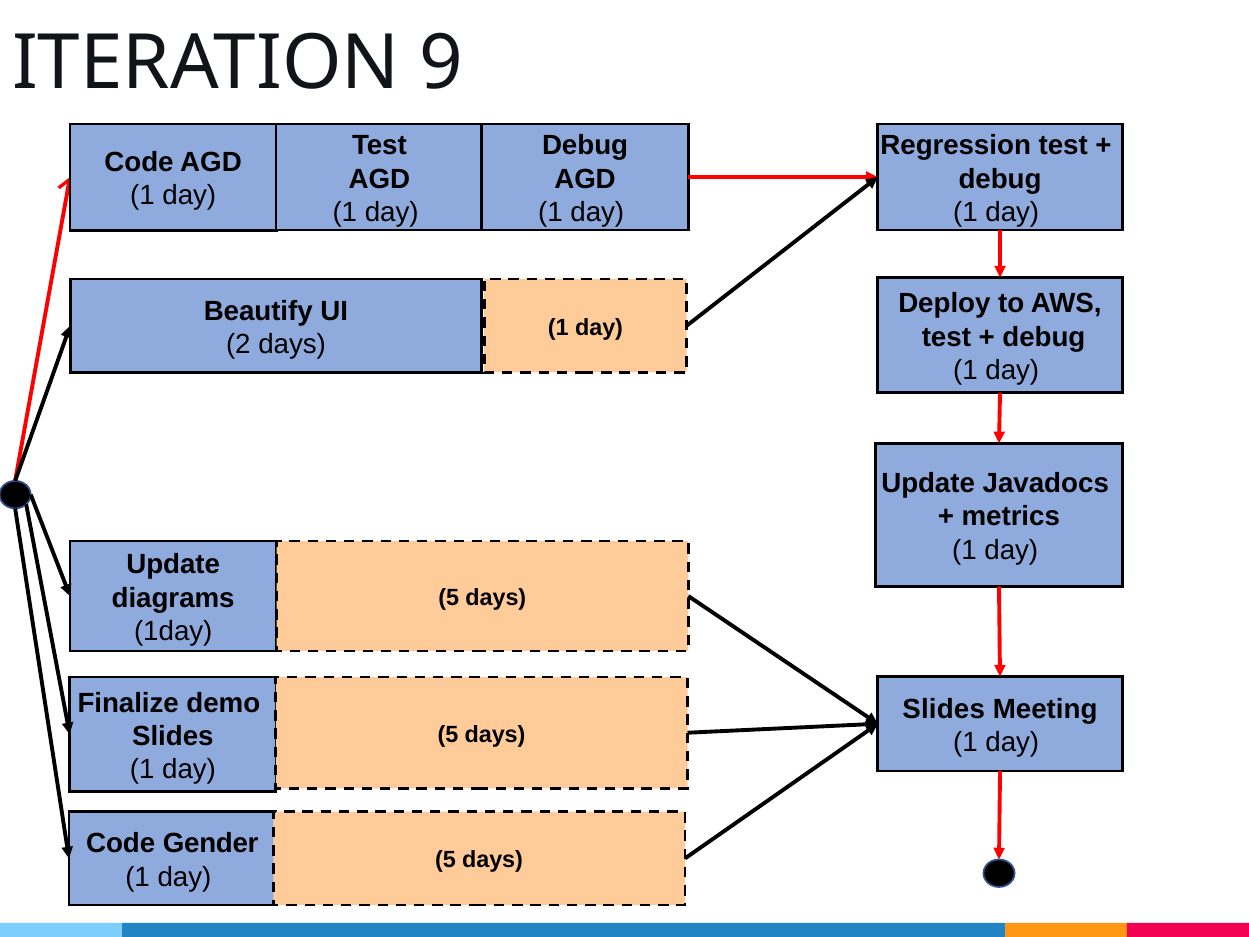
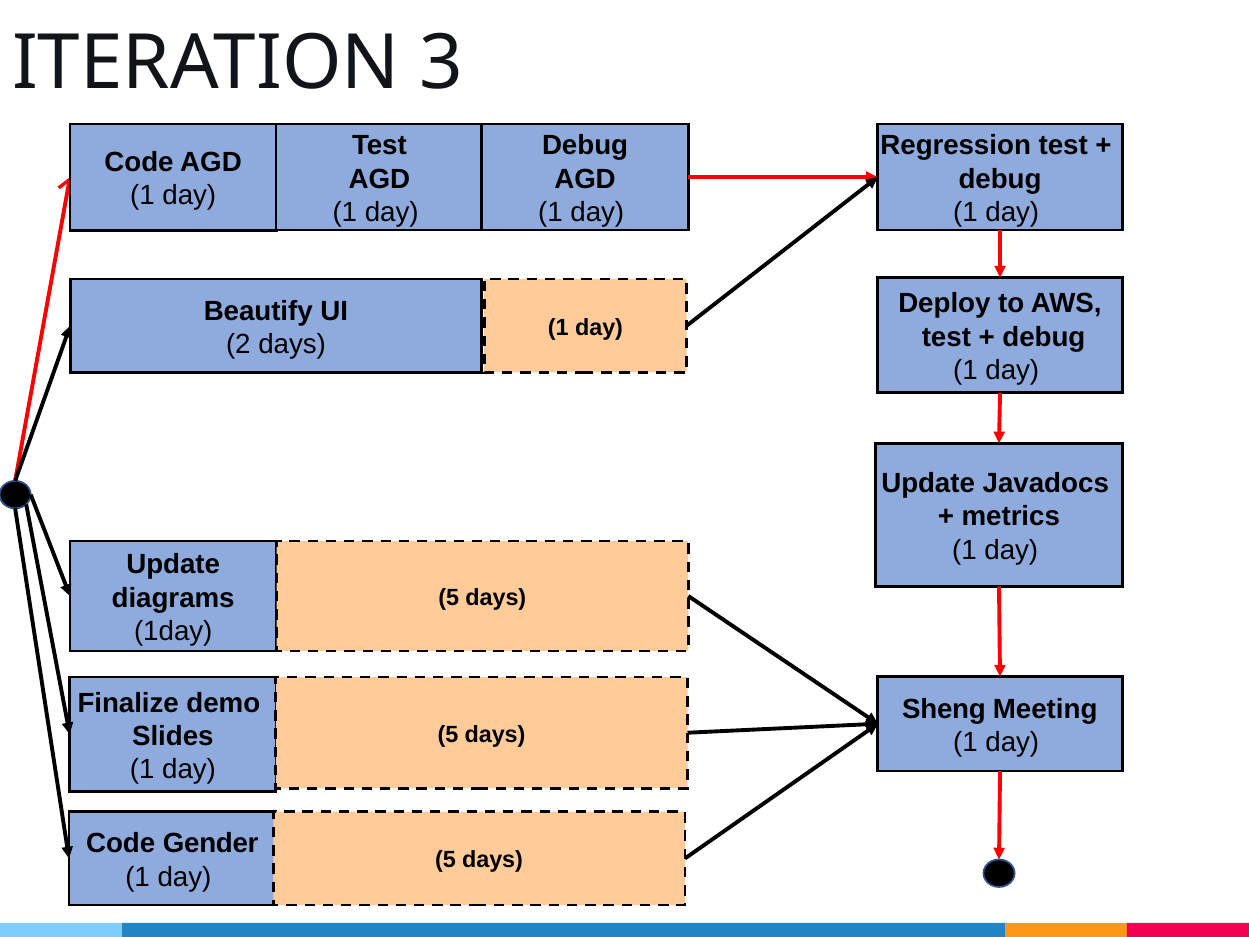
9: 9 -> 3
Slides at (944, 709): Slides -> Sheng
